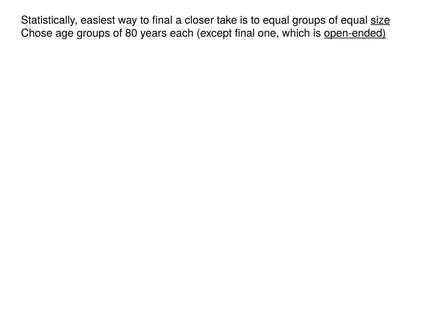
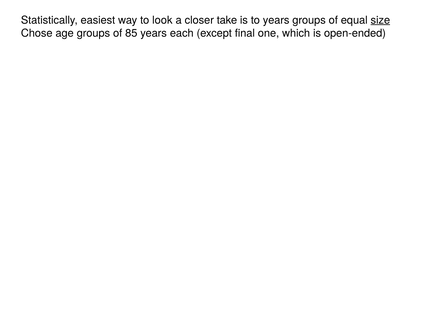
to final: final -> look
to equal: equal -> years
80: 80 -> 85
open-ended underline: present -> none
